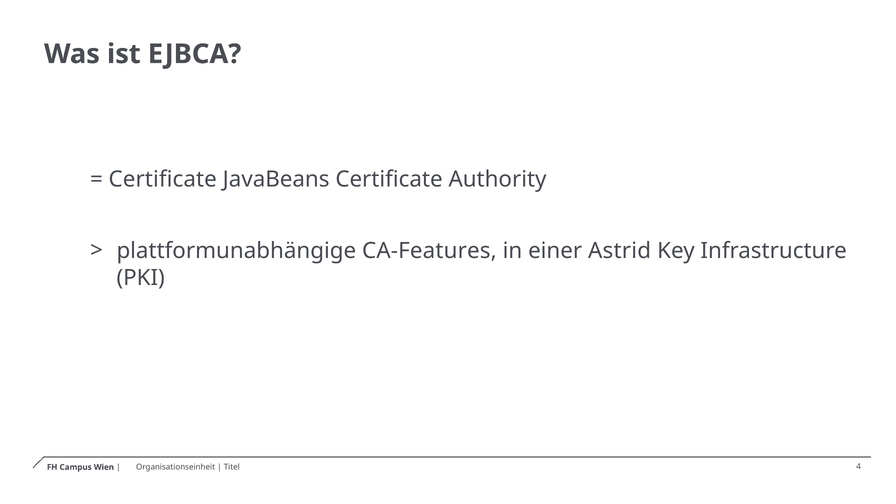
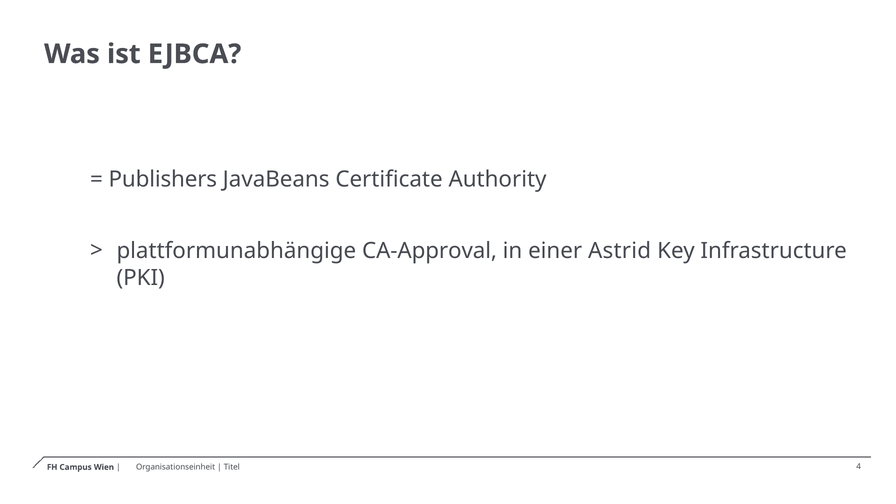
Certificate at (163, 179): Certificate -> Publishers
CA-Features: CA-Features -> CA-Approval
